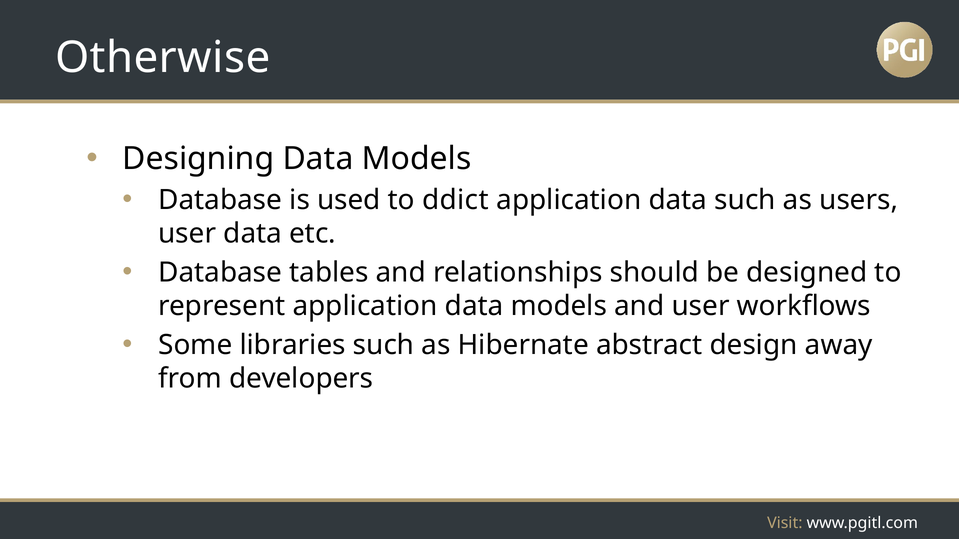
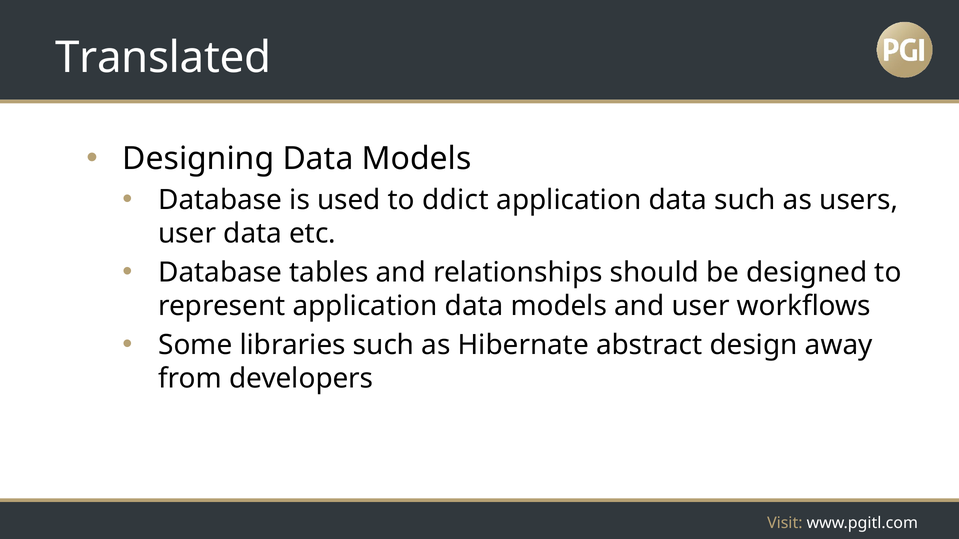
Otherwise: Otherwise -> Translated
